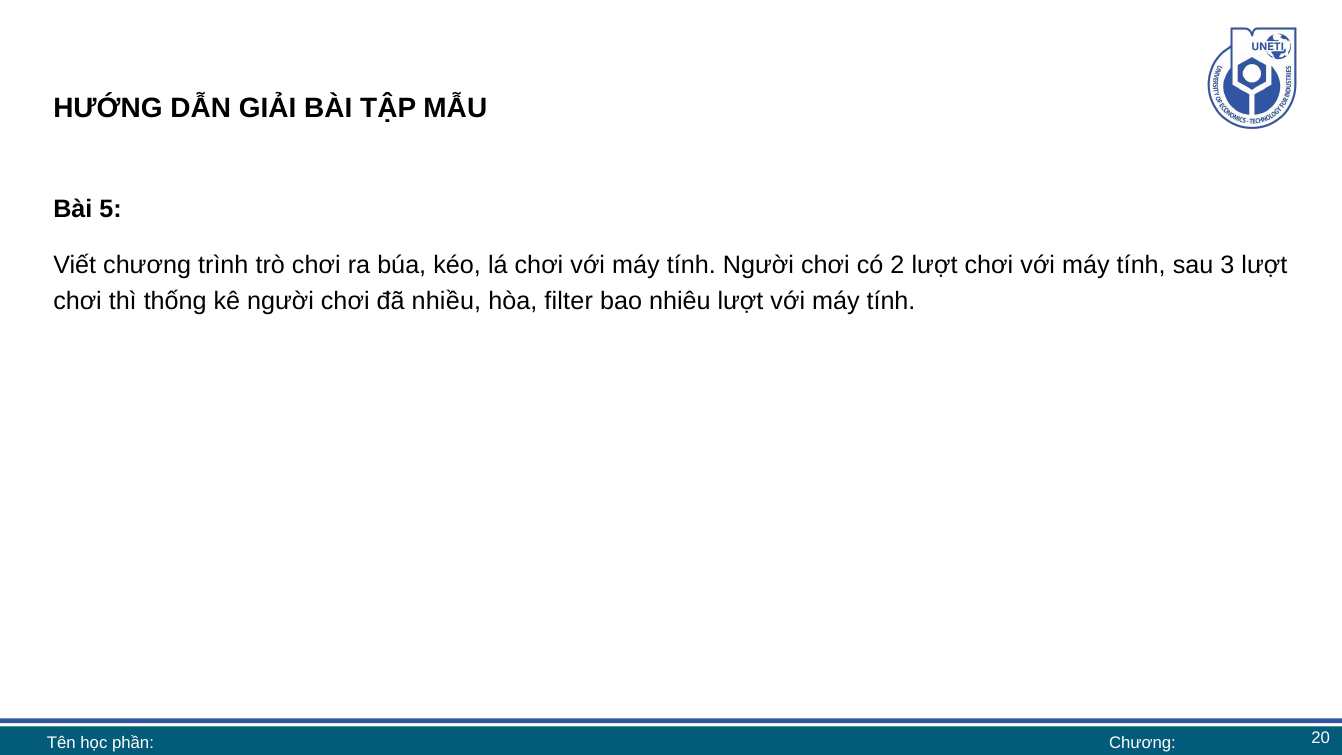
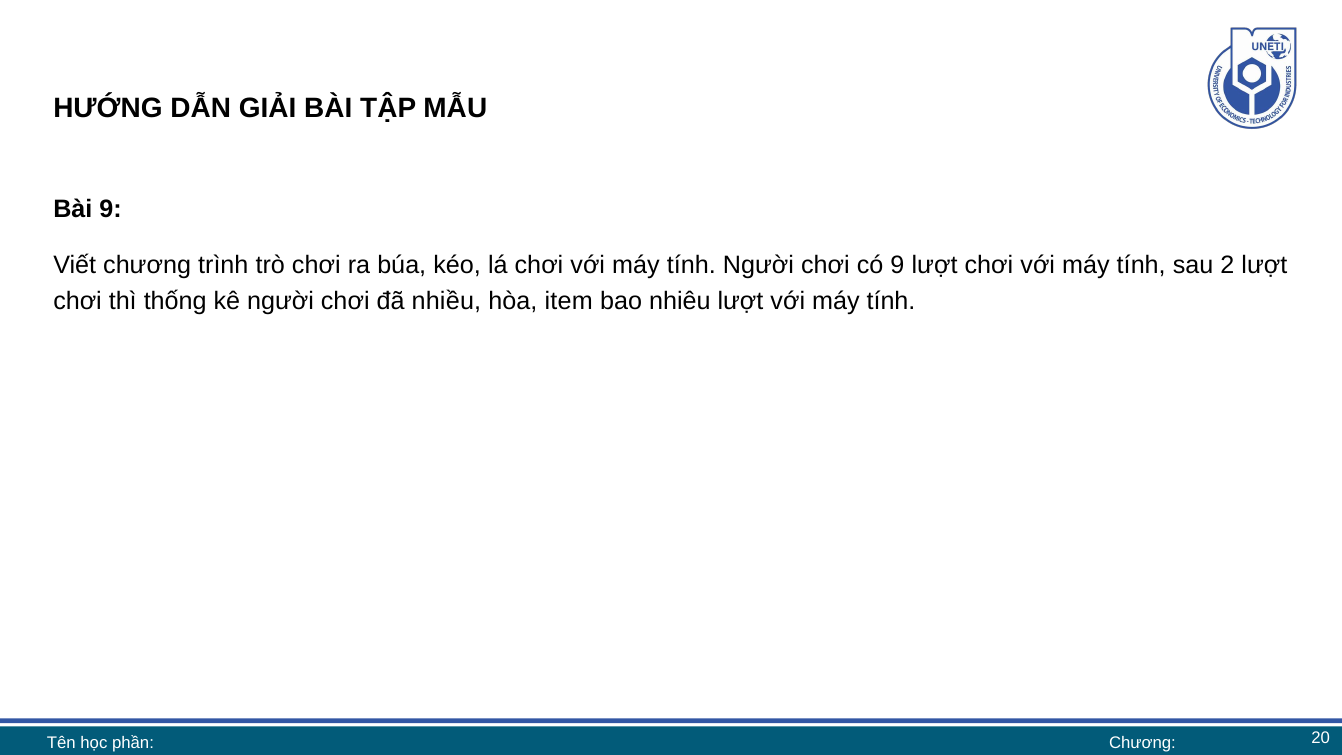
Bài 5: 5 -> 9
có 2: 2 -> 9
3: 3 -> 2
filter: filter -> item
